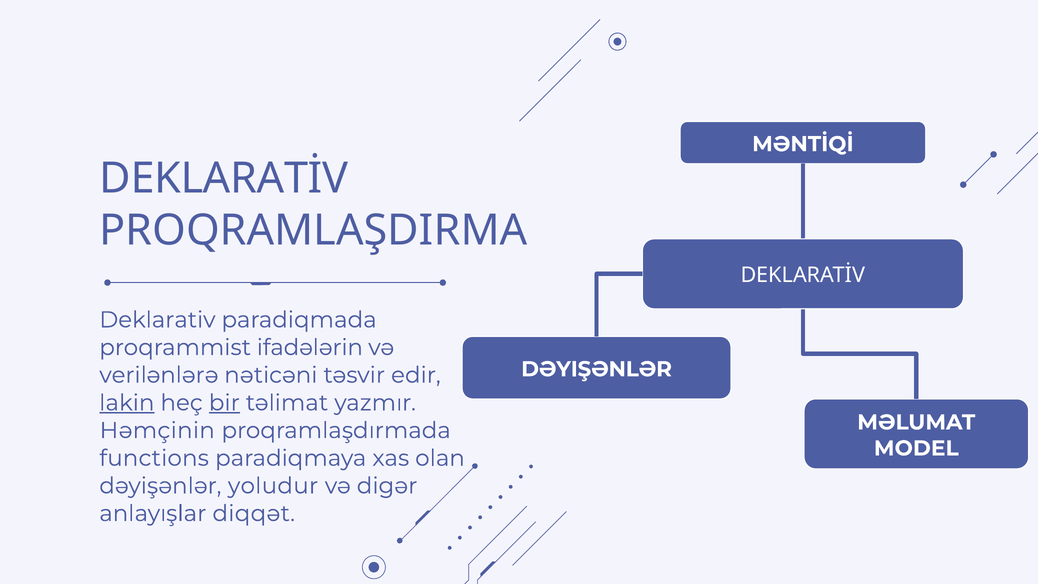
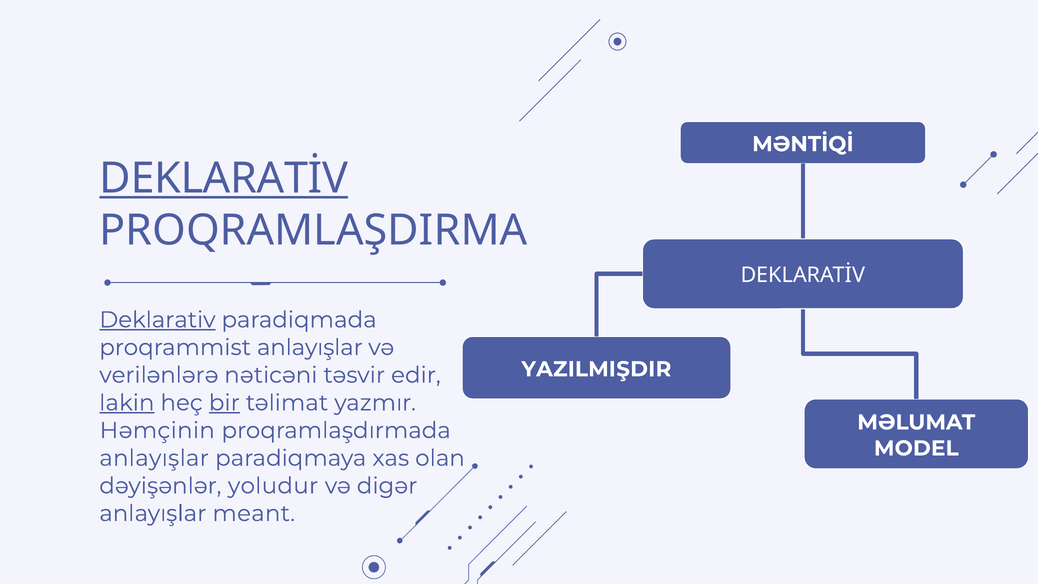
DEKLARATİV at (224, 179) underline: none -> present
Deklarativ underline: none -> present
proqrammist ifadələrin: ifadələrin -> anlayışlar
DƏYIŞƏNLƏR at (597, 369): DƏYIŞƏNLƏR -> YAZILMIŞDIR
functions at (154, 458): functions -> anlayışlar
diqqət: diqqət -> meant
